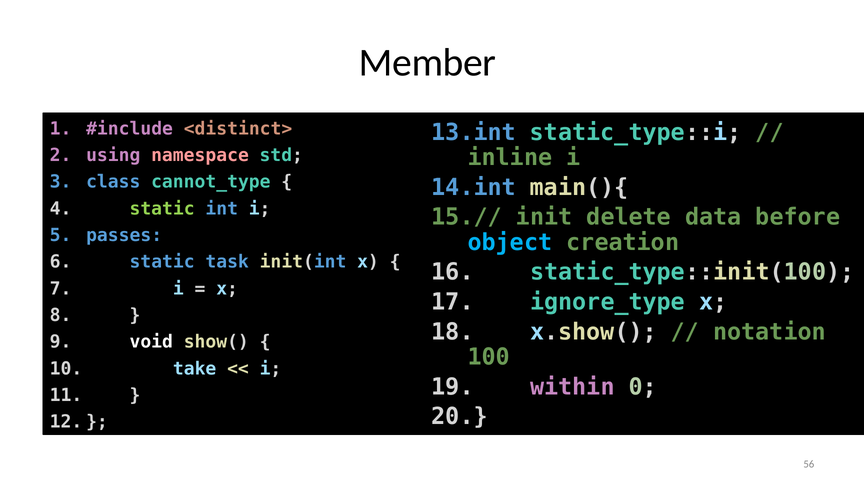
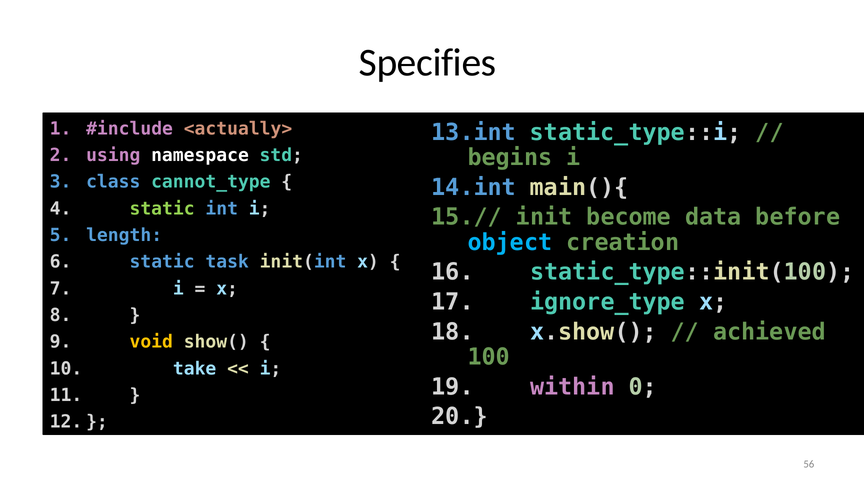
Member: Member -> Specifies
<distinct>: <distinct> -> <actually>
inline: inline -> begins
namespace colour: pink -> white
delete: delete -> become
passes: passes -> length
notation: notation -> achieved
void colour: white -> yellow
